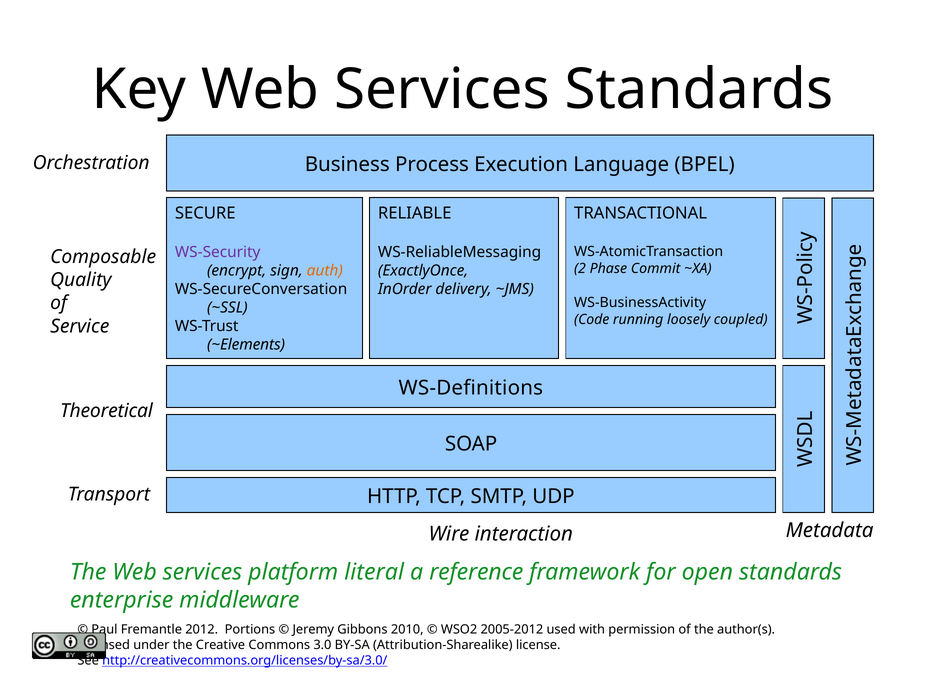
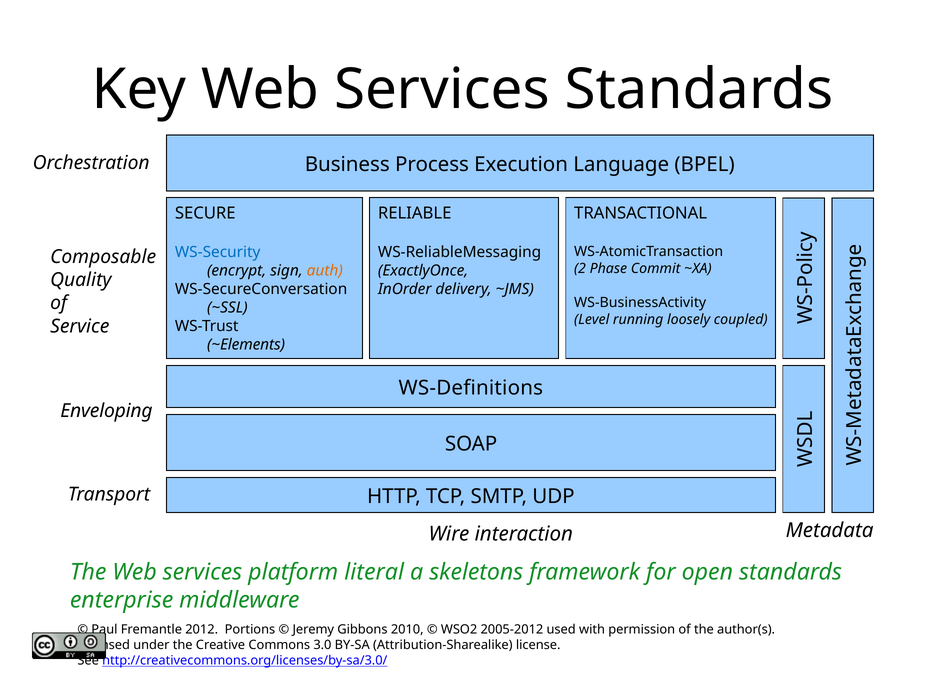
WS-Security colour: purple -> blue
Code: Code -> Level
Theoretical: Theoretical -> Enveloping
reference: reference -> skeletons
